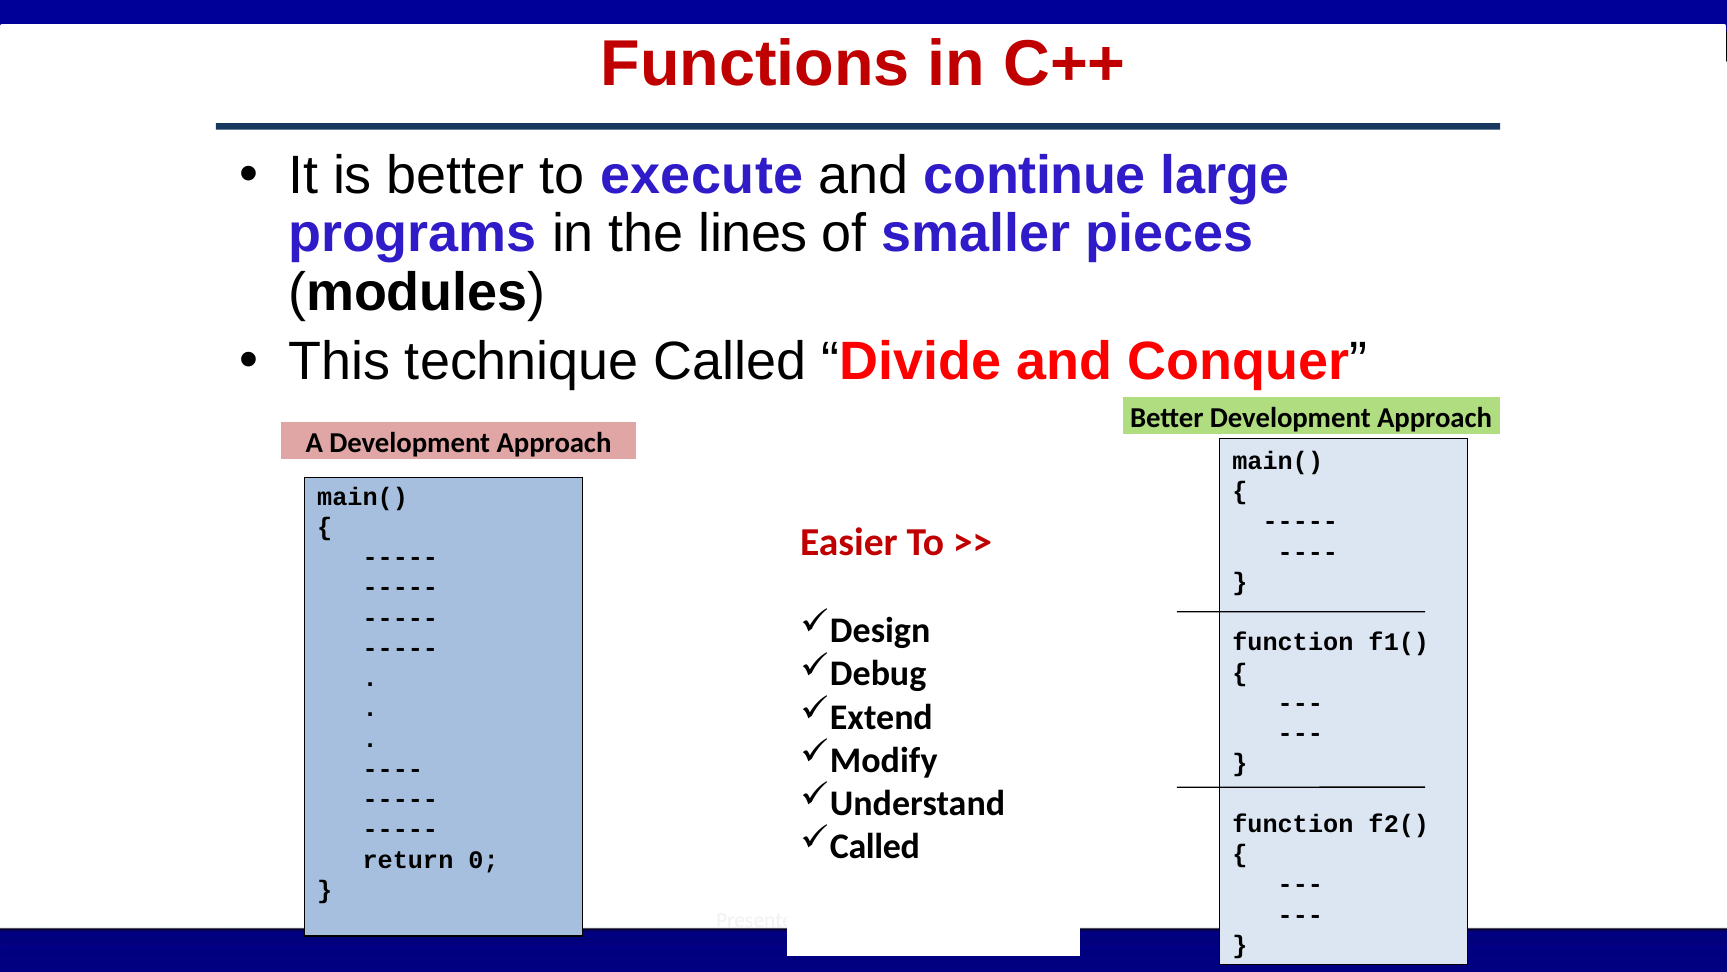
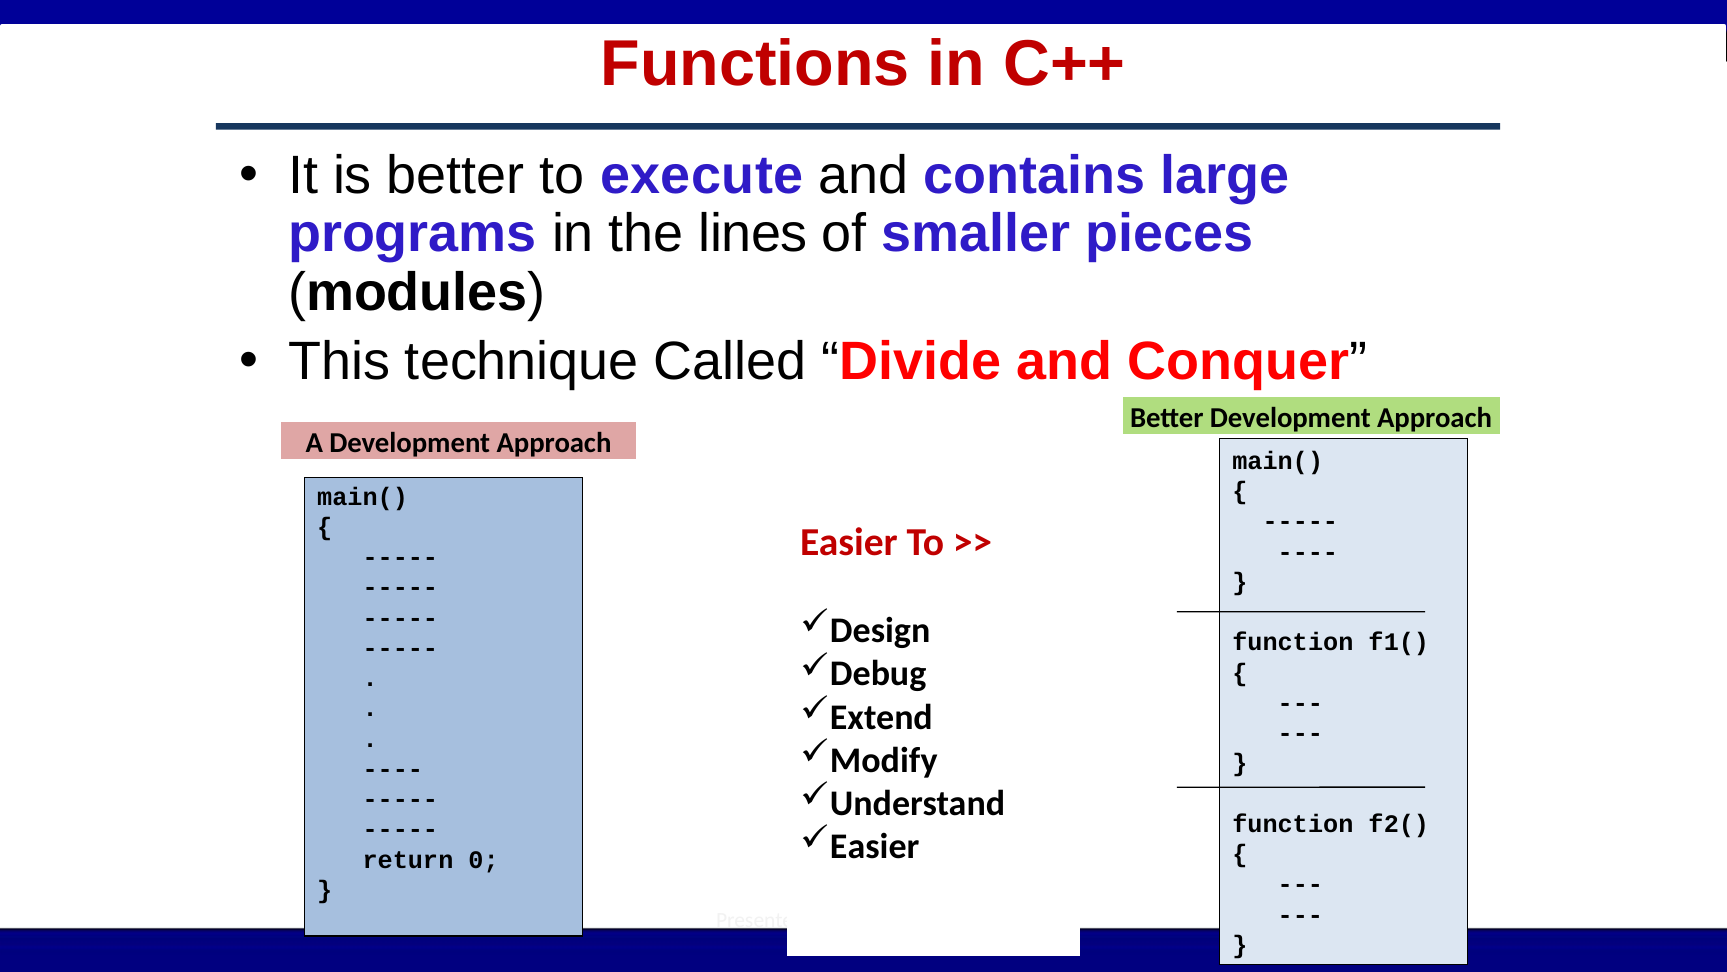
continue: continue -> contains
Called at (875, 846): Called -> Easier
